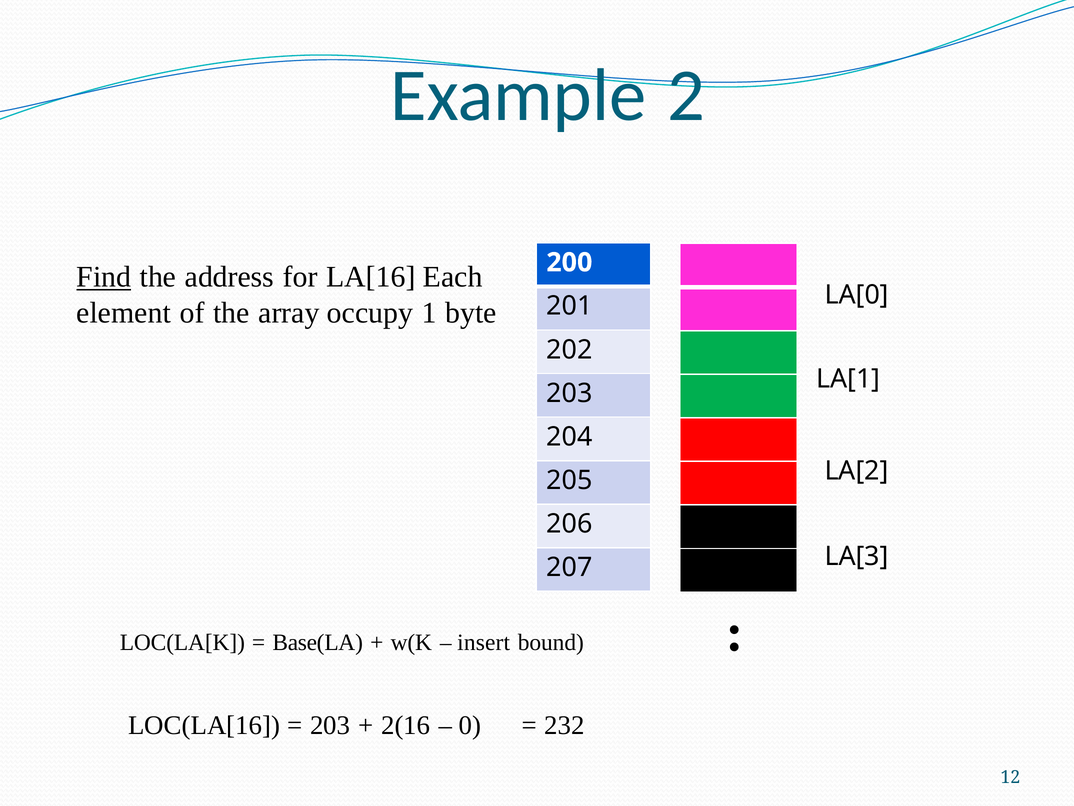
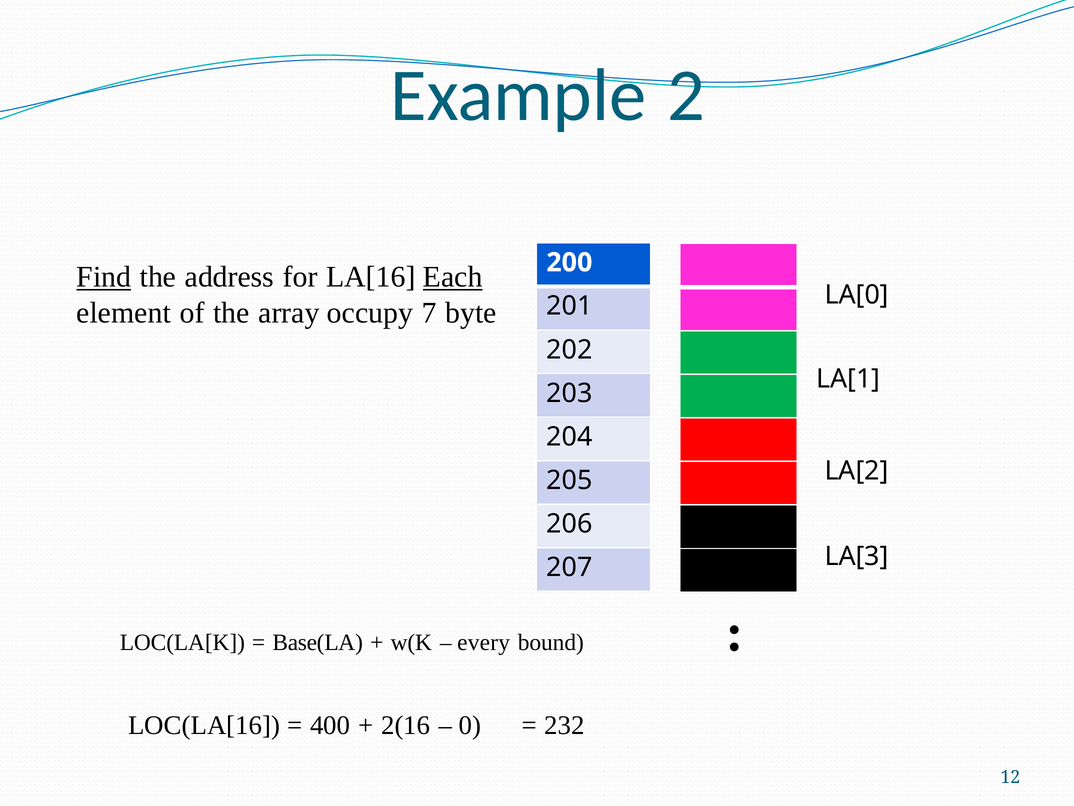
Each underline: none -> present
1: 1 -> 7
insert: insert -> every
203 at (330, 725): 203 -> 400
